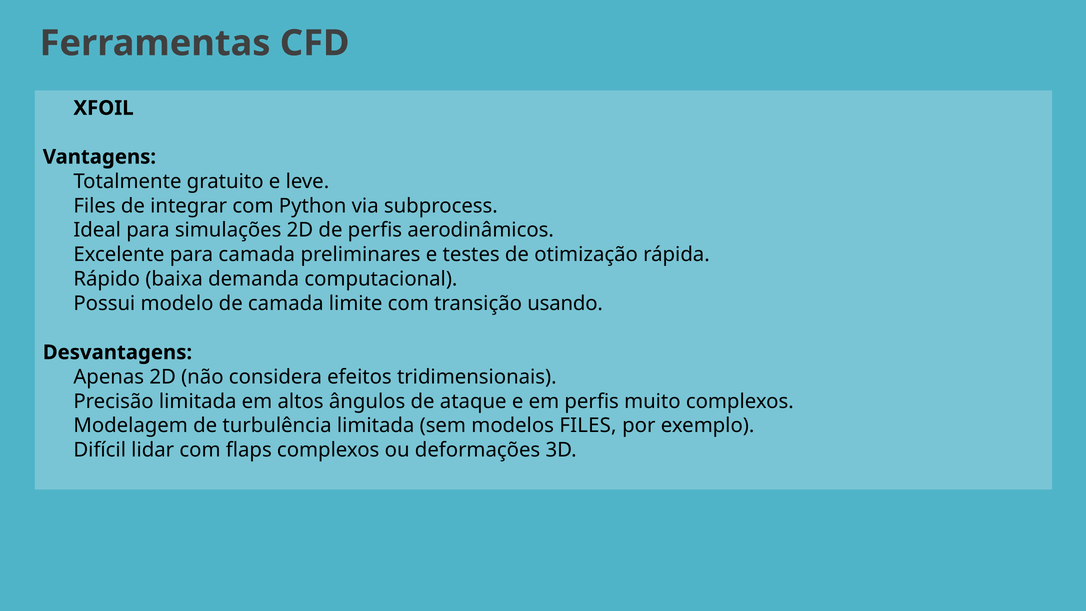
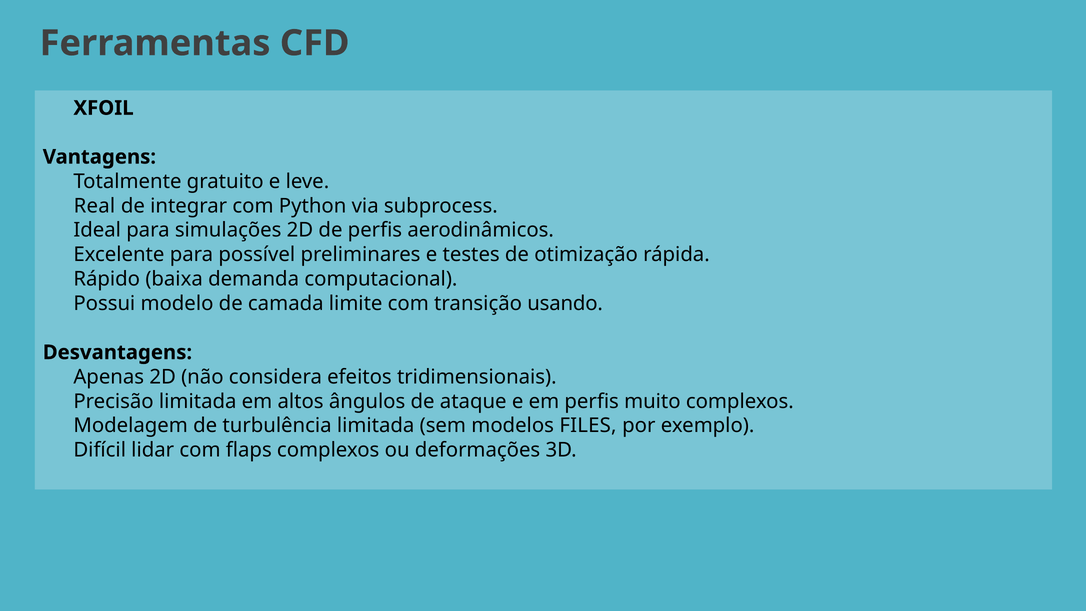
Files at (95, 206): Files -> Real
para camada: camada -> possível
